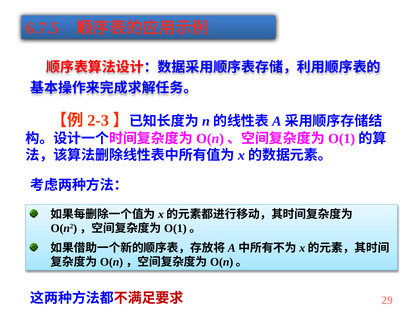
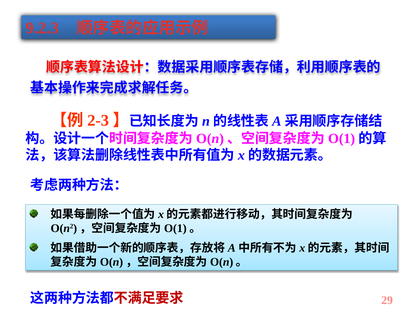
6.7.5: 6.7.5 -> 9.2.3
